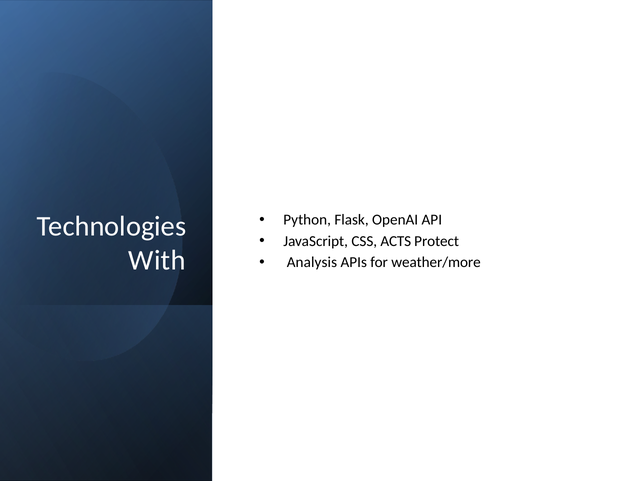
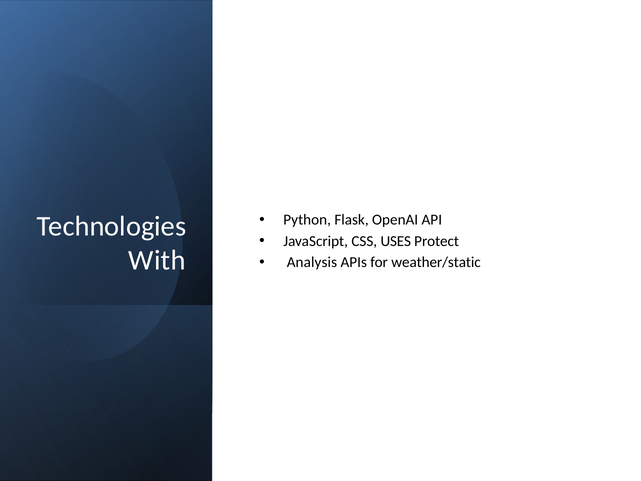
ACTS: ACTS -> USES
weather/more: weather/more -> weather/static
